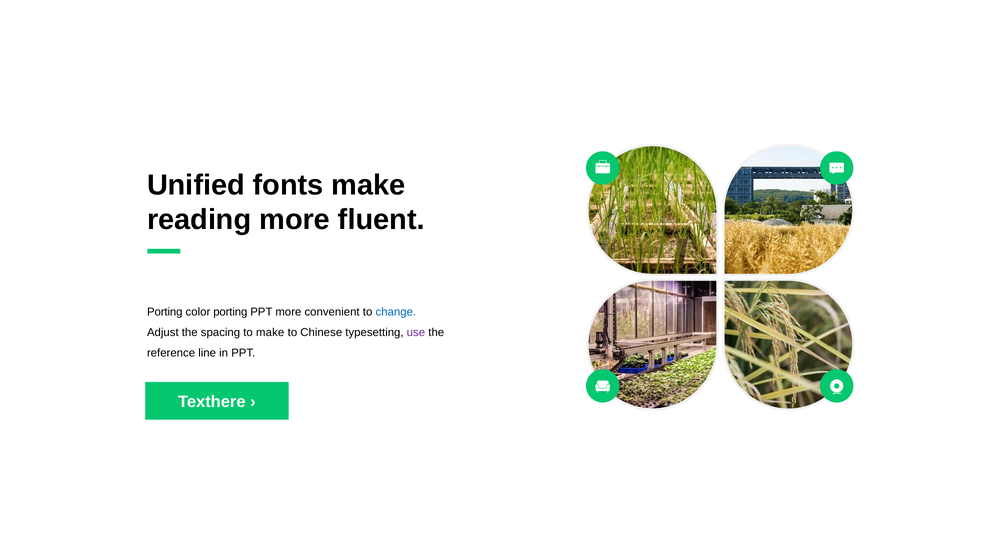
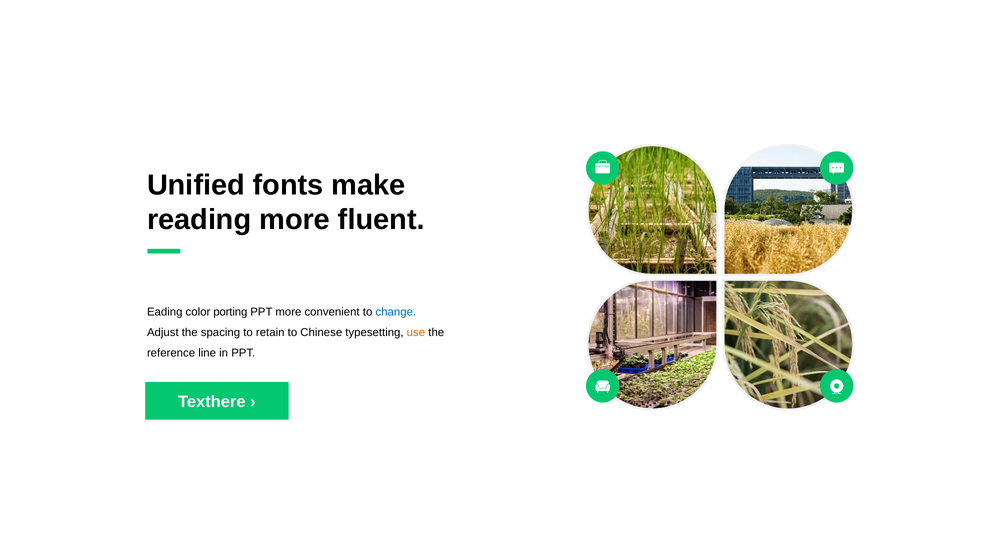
Porting at (165, 312): Porting -> Eading
to make: make -> retain
use colour: purple -> orange
